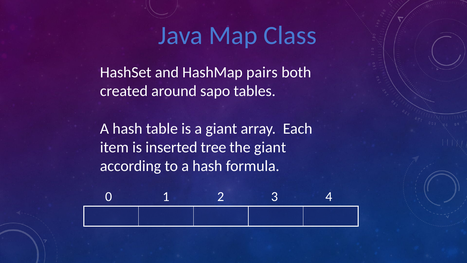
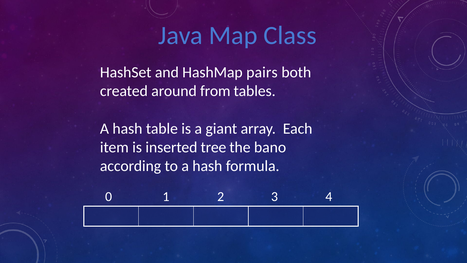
sapo: sapo -> from
the giant: giant -> bano
